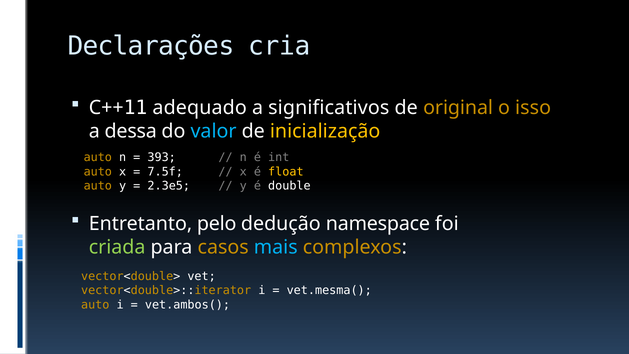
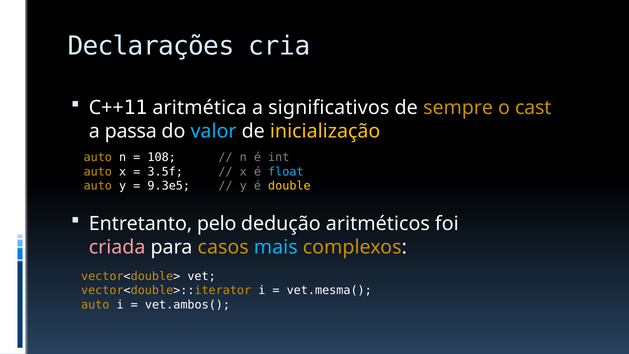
adequado: adequado -> aritmética
original: original -> sempre
isso: isso -> cast
dessa: dessa -> passa
393: 393 -> 108
7.5f: 7.5f -> 3.5f
float colour: yellow -> light blue
2.3e5: 2.3e5 -> 9.3e5
double colour: white -> yellow
namespace: namespace -> aritméticos
criada colour: light green -> pink
